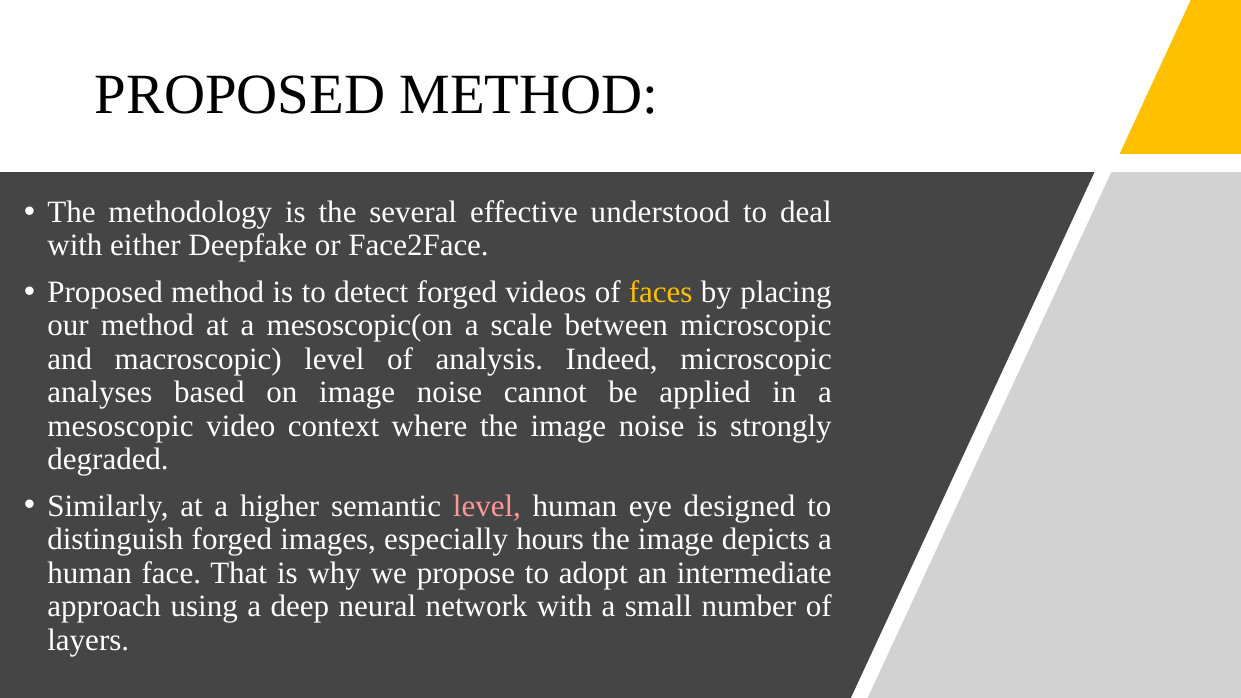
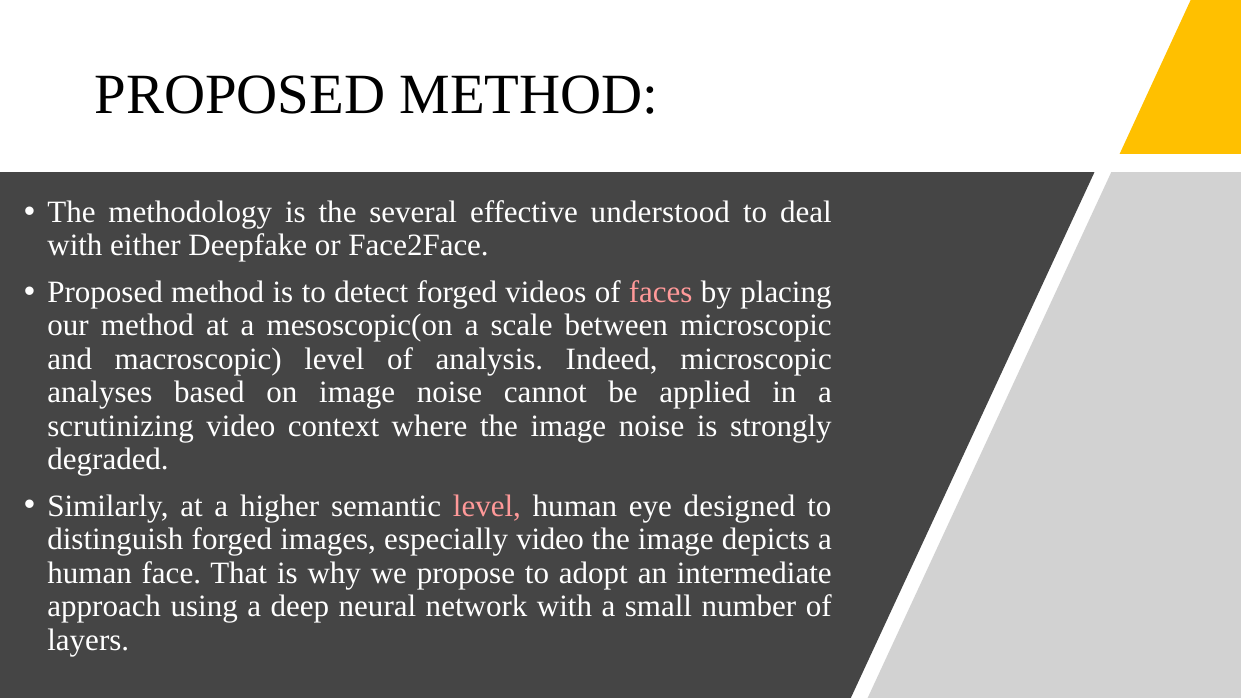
faces colour: yellow -> pink
mesoscopic: mesoscopic -> scrutinizing
especially hours: hours -> video
